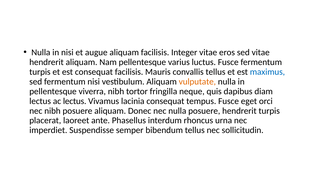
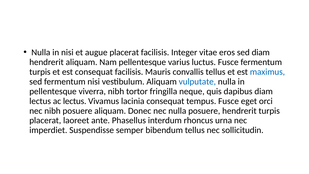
augue aliquam: aliquam -> placerat
sed vitae: vitae -> diam
vulputate colour: orange -> blue
